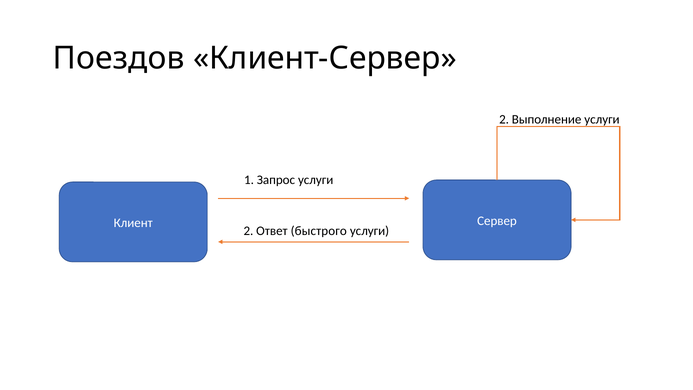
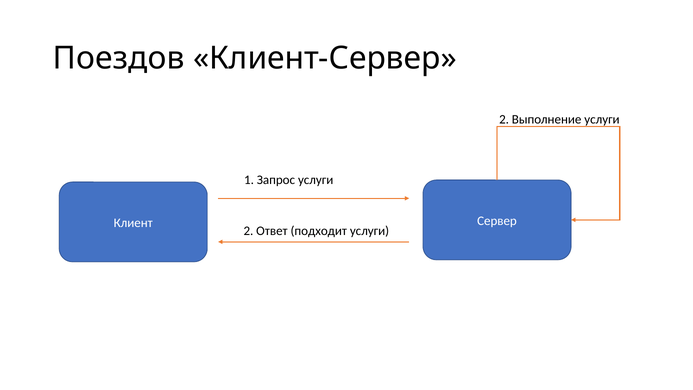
быстрого: быстрого -> подходит
